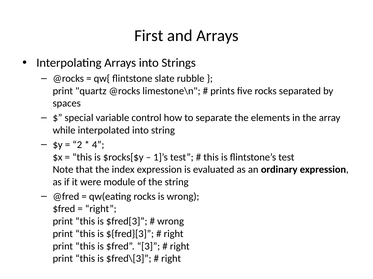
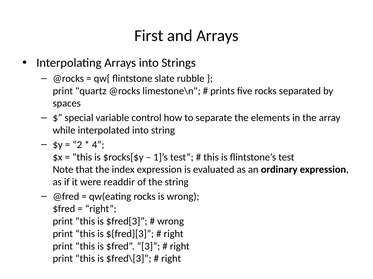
module: module -> readdir
